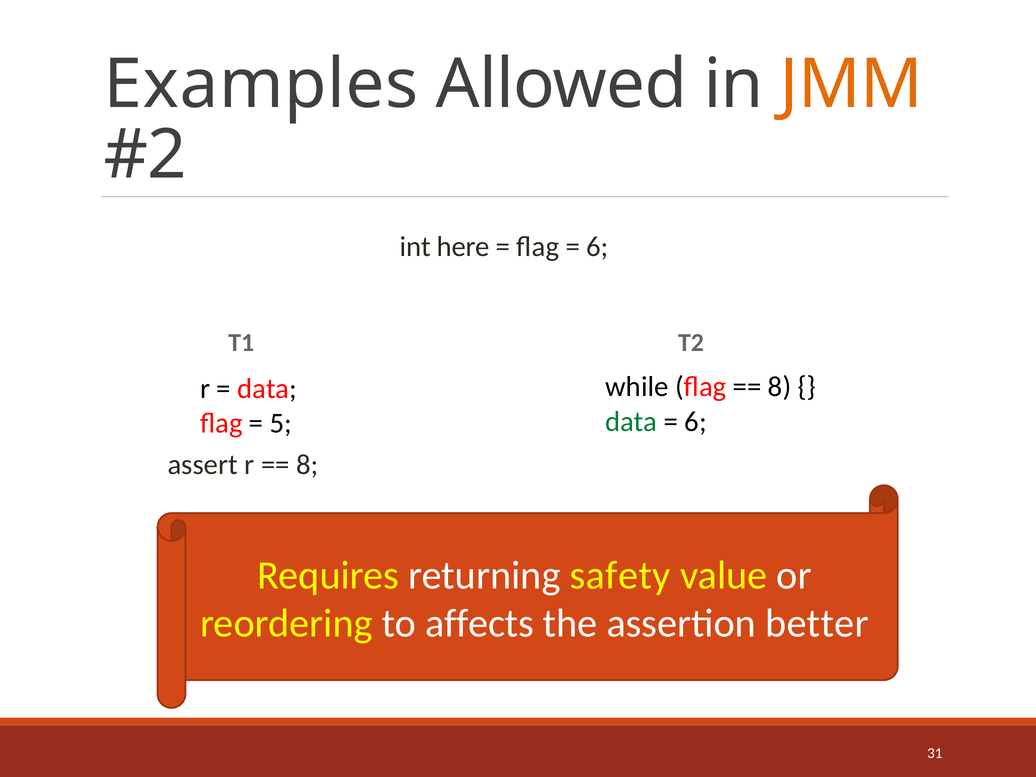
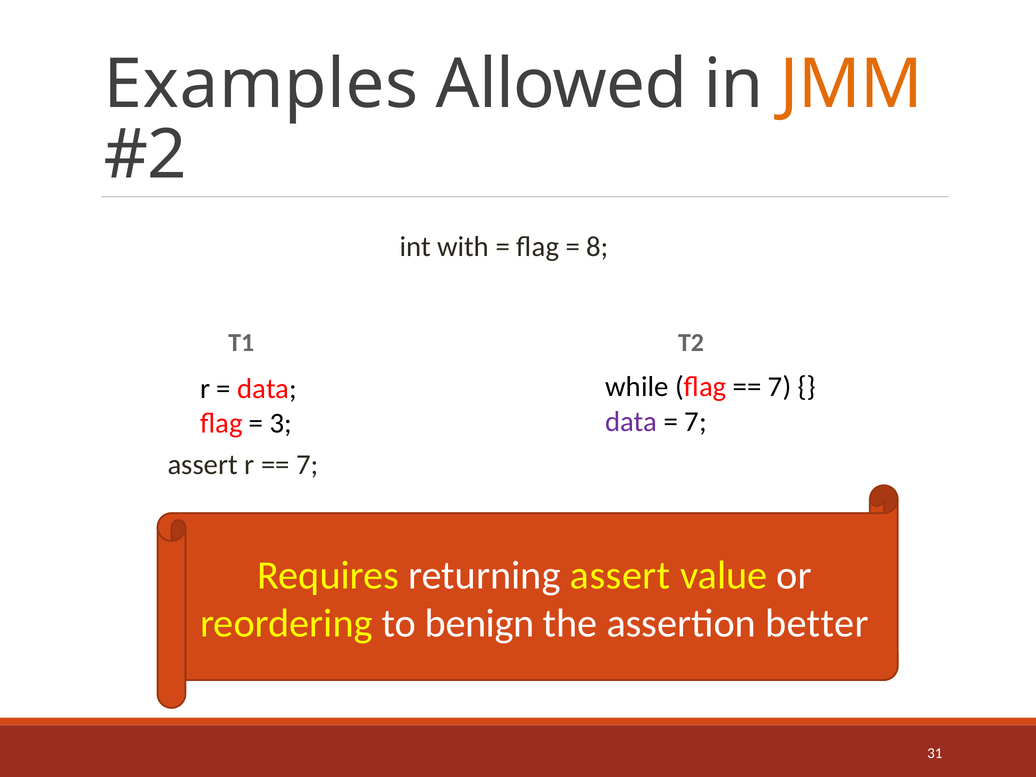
here: here -> with
6 at (598, 247): 6 -> 8
8 at (780, 387): 8 -> 7
data at (631, 421) colour: green -> purple
6 at (696, 421): 6 -> 7
5: 5 -> 3
8 at (307, 465): 8 -> 7
returning safety: safety -> assert
affects: affects -> benign
